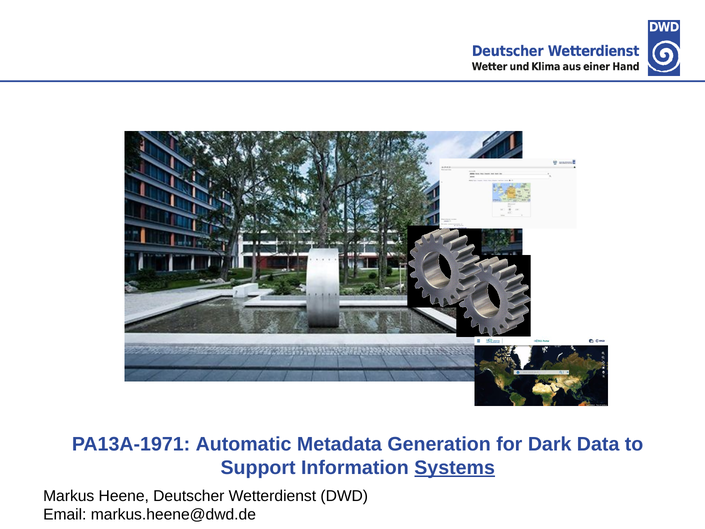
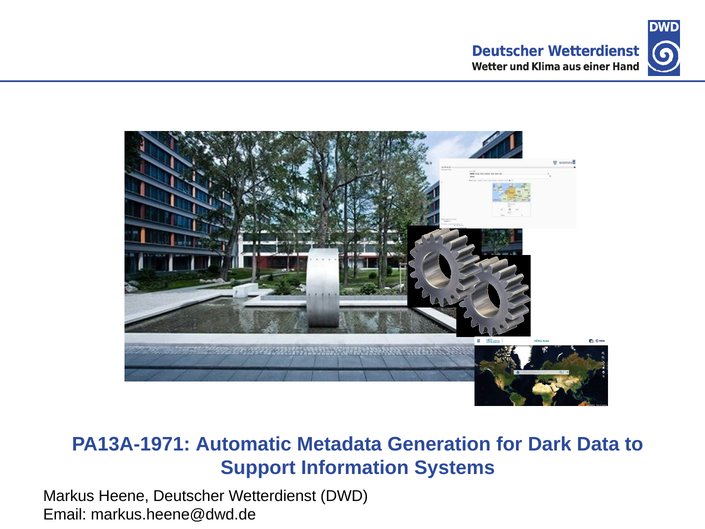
Systems underline: present -> none
